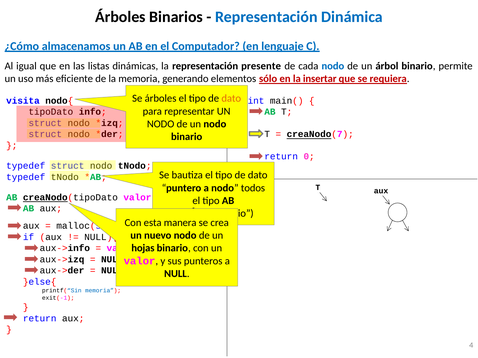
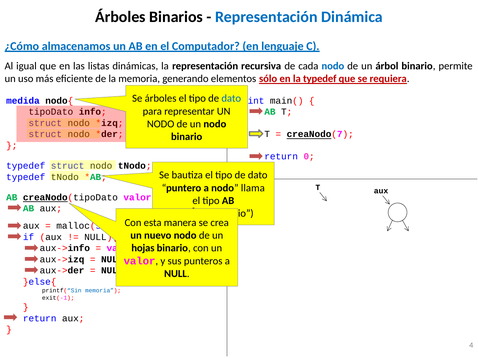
presente: presente -> recursiva
la insertar: insertar -> typedef
dato at (231, 99) colour: orange -> blue
visita: visita -> medida
todos: todos -> llama
